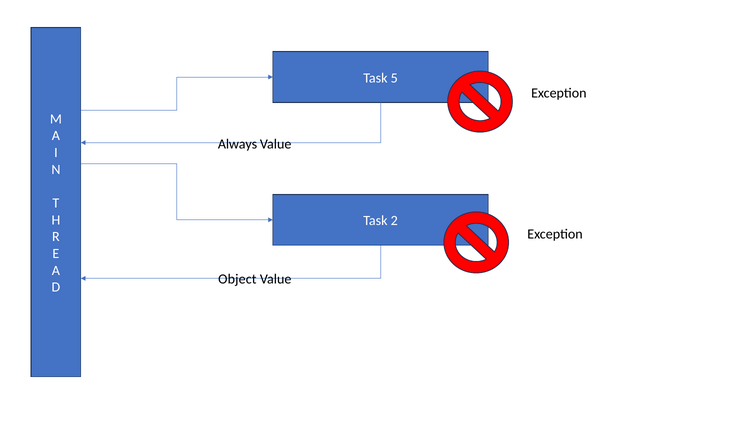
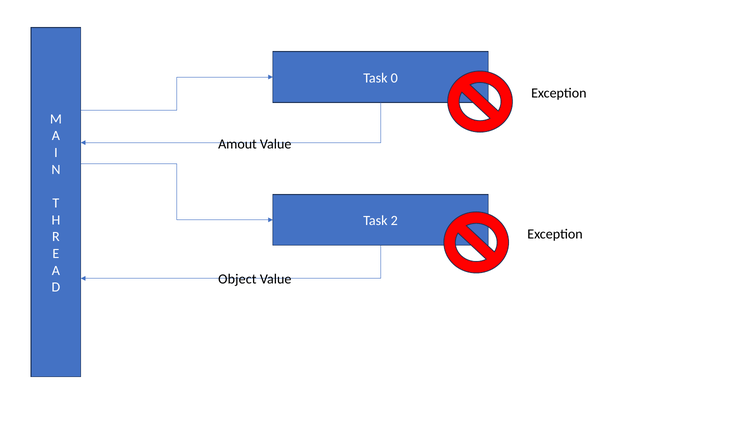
5: 5 -> 0
Always: Always -> Amout
